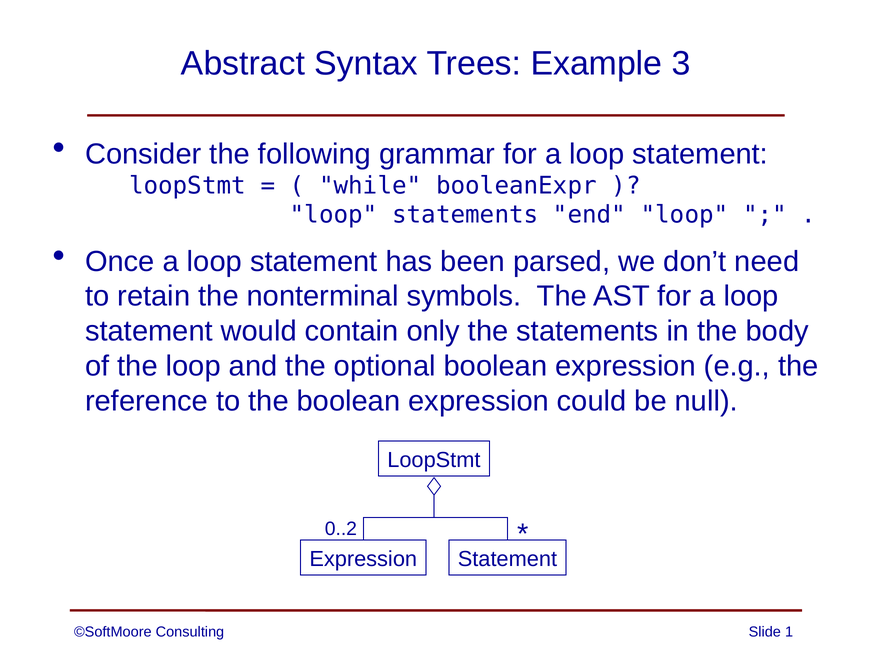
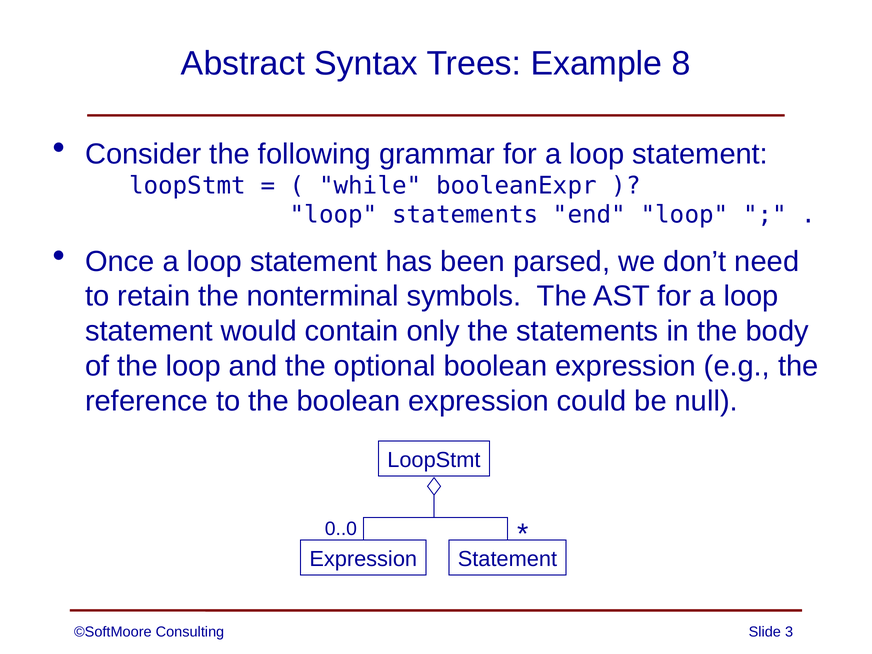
3: 3 -> 8
0..2: 0..2 -> 0..0
1: 1 -> 3
